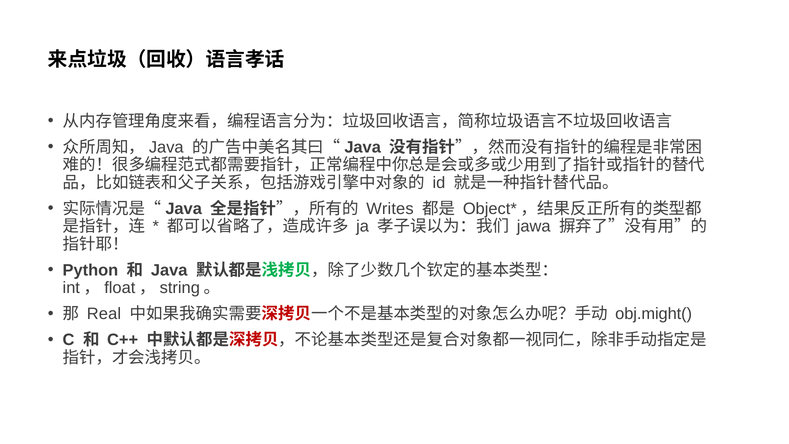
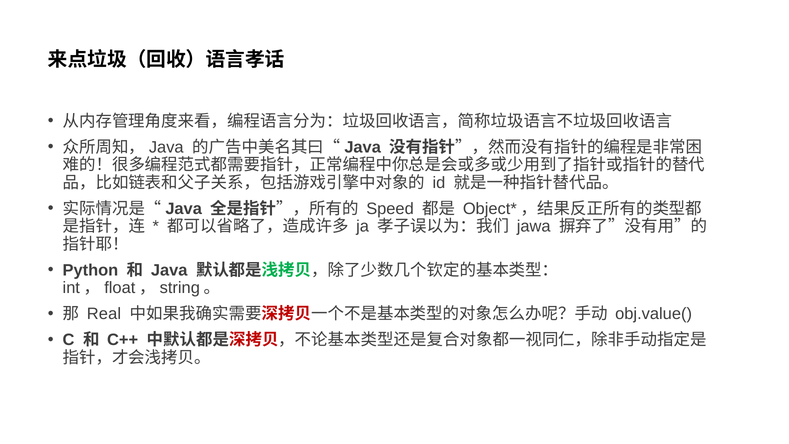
Writes: Writes -> Speed
obj.might(: obj.might( -> obj.value(
